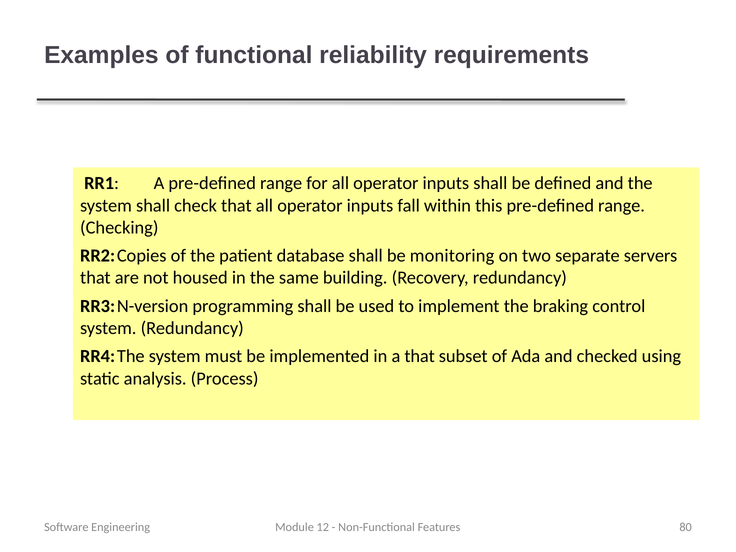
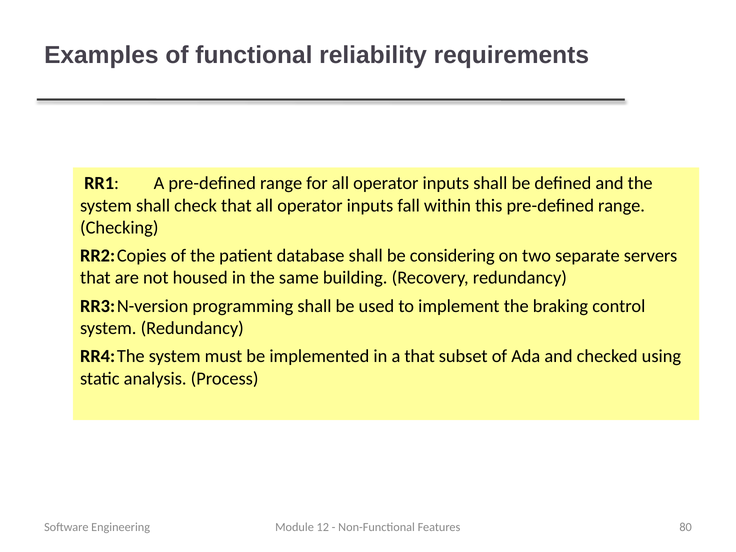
monitoring: monitoring -> considering
